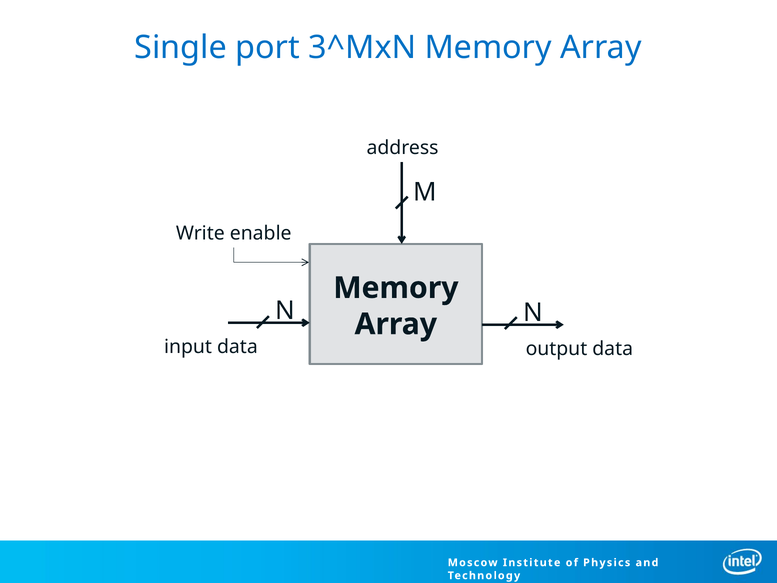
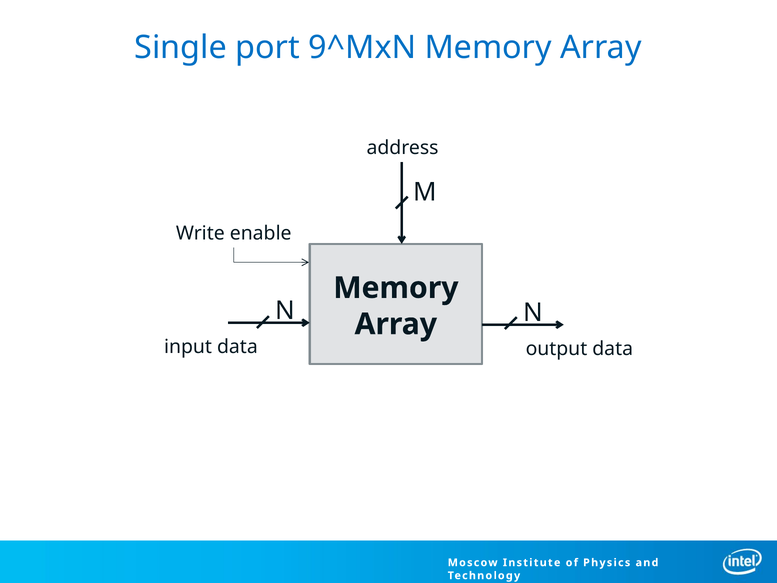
3^MxN: 3^MxN -> 9^MxN
